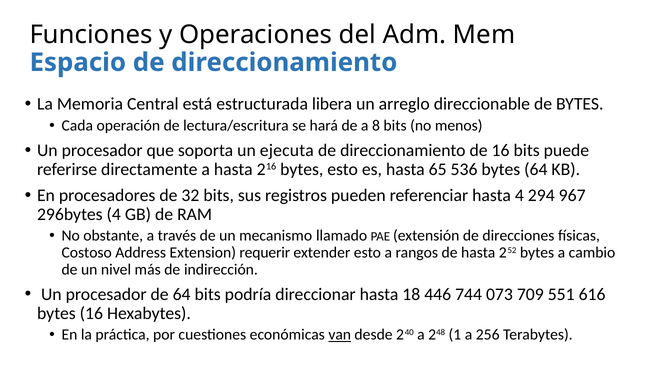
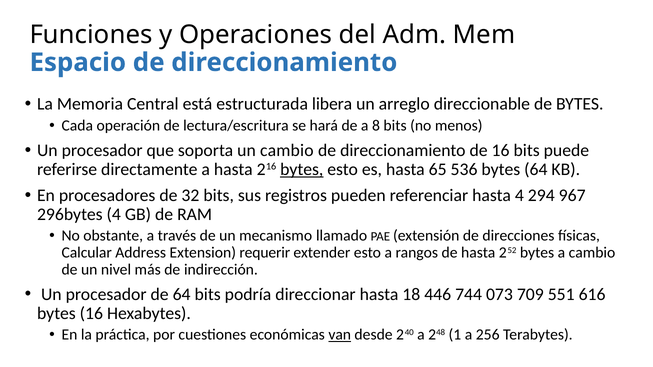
un ejecuta: ejecuta -> cambio
bytes at (302, 170) underline: none -> present
Costoso: Costoso -> Calcular
